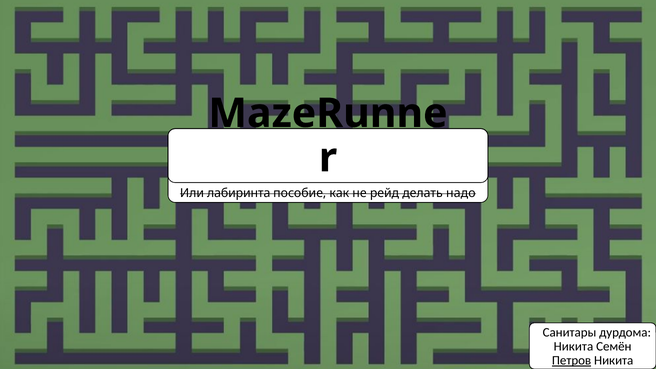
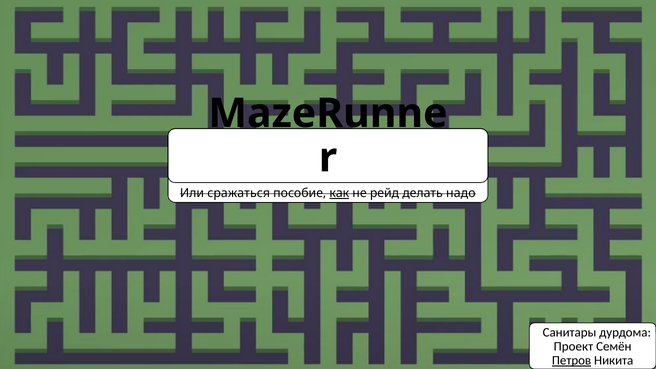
лабиринта: лабиринта -> сражаться
как underline: none -> present
Никита at (573, 346): Никита -> Проект
